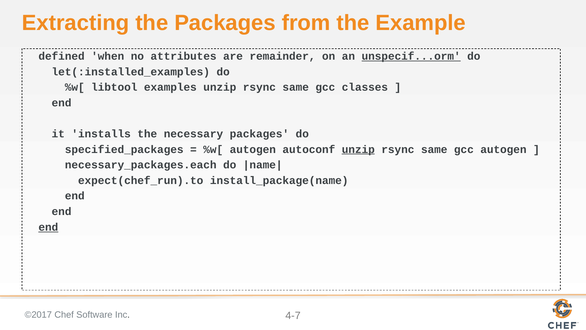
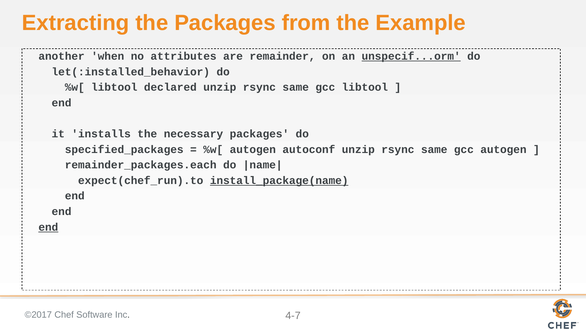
defined: defined -> another
let(:installed_examples: let(:installed_examples -> let(:installed_behavior
examples: examples -> declared
gcc classes: classes -> libtool
unzip at (358, 149) underline: present -> none
necessary_packages.each: necessary_packages.each -> remainder_packages.each
install_package(name underline: none -> present
